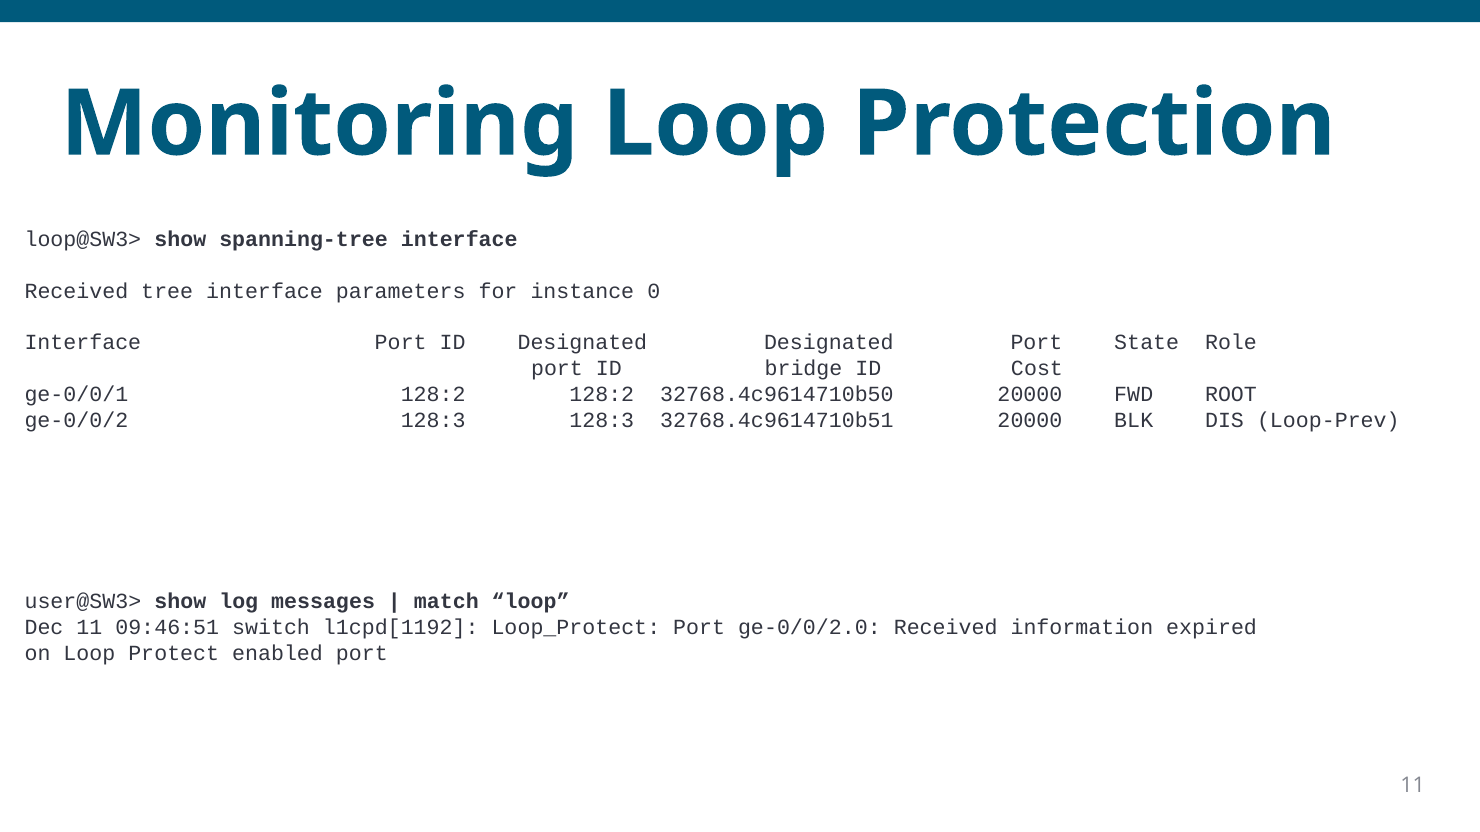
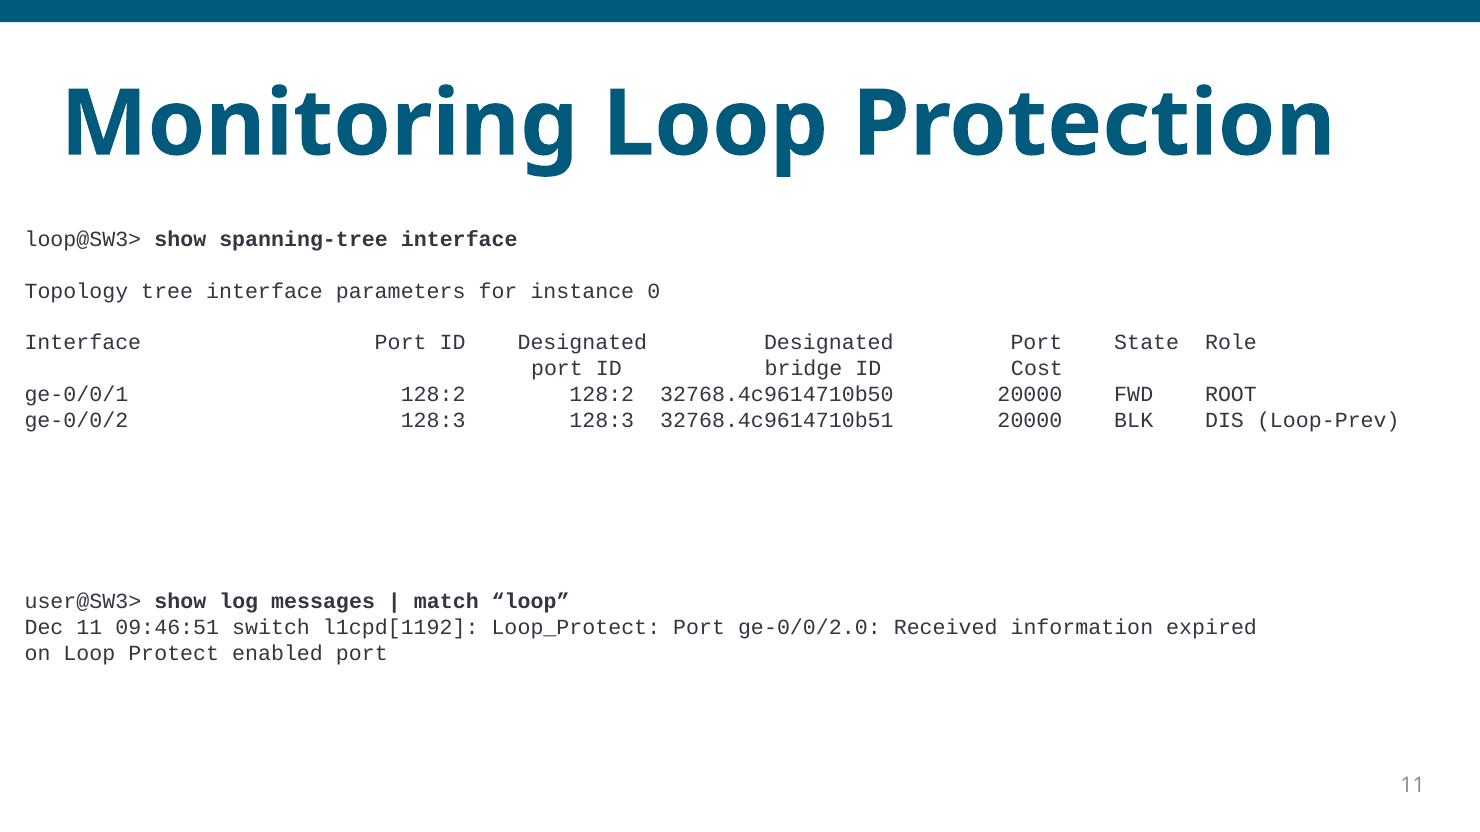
Received at (76, 291): Received -> Topology
